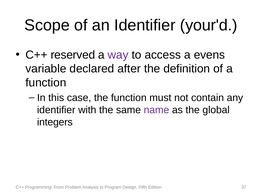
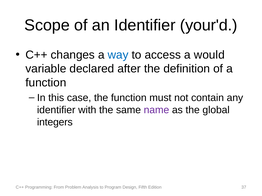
reserved: reserved -> changes
way colour: purple -> blue
evens: evens -> would
